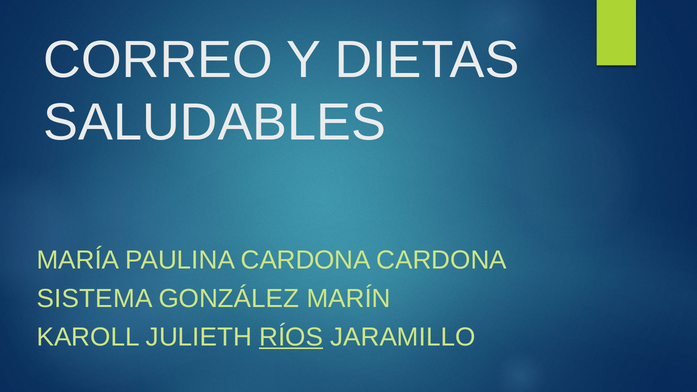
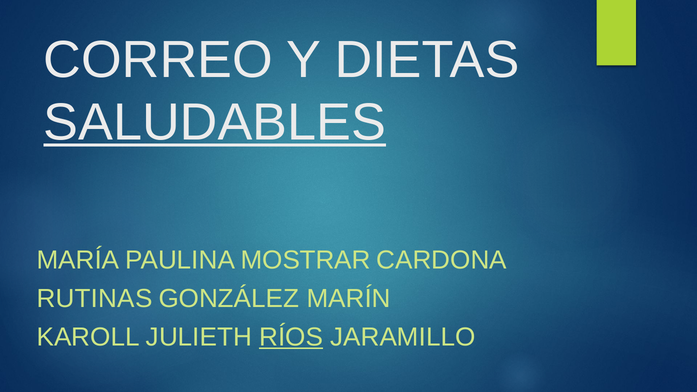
SALUDABLES underline: none -> present
PAULINA CARDONA: CARDONA -> MOSTRAR
SISTEMA: SISTEMA -> RUTINAS
